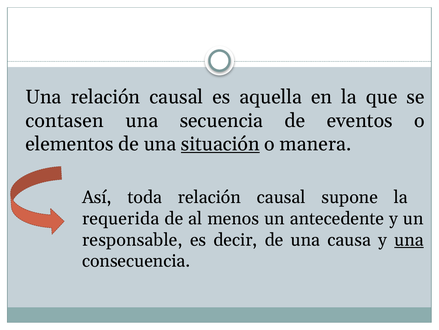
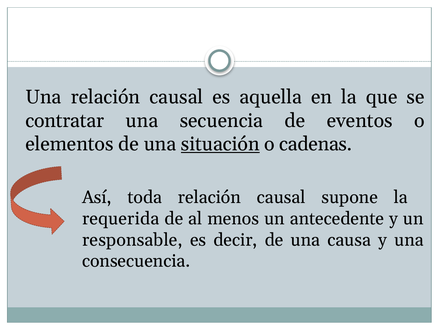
contasen: contasen -> contratar
manera: manera -> cadenas
una at (409, 239) underline: present -> none
